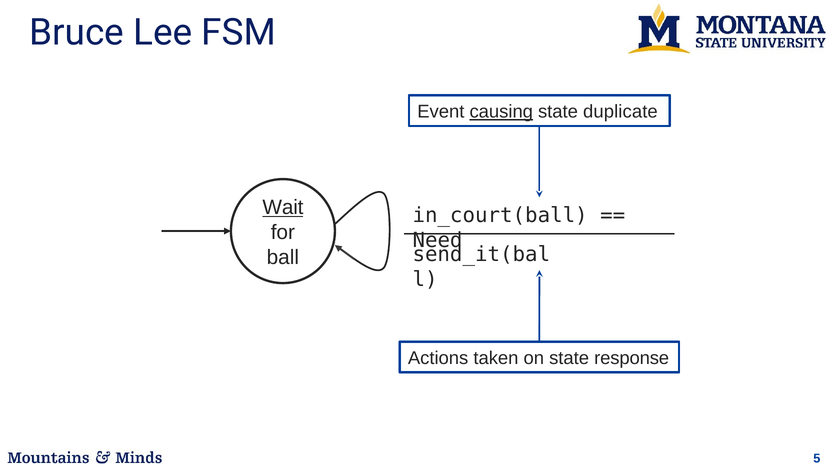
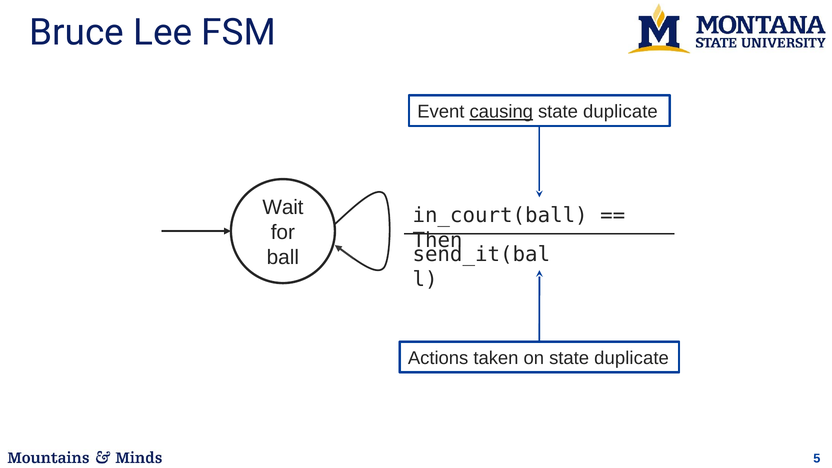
Wait underline: present -> none
Need: Need -> Then
on state response: response -> duplicate
